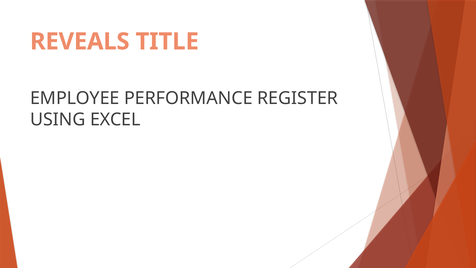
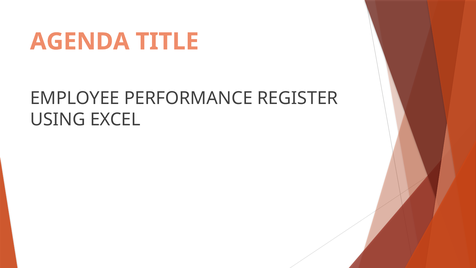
REVEALS: REVEALS -> AGENDA
